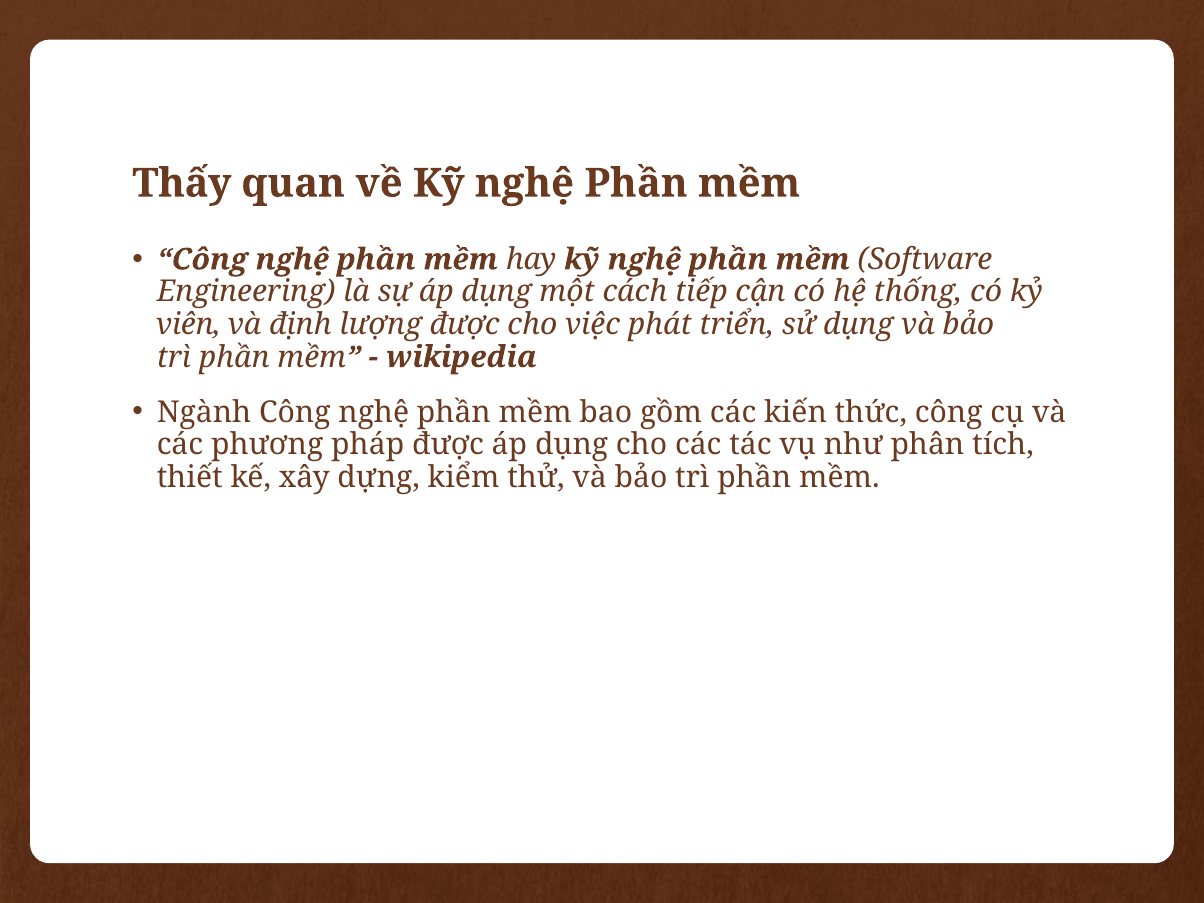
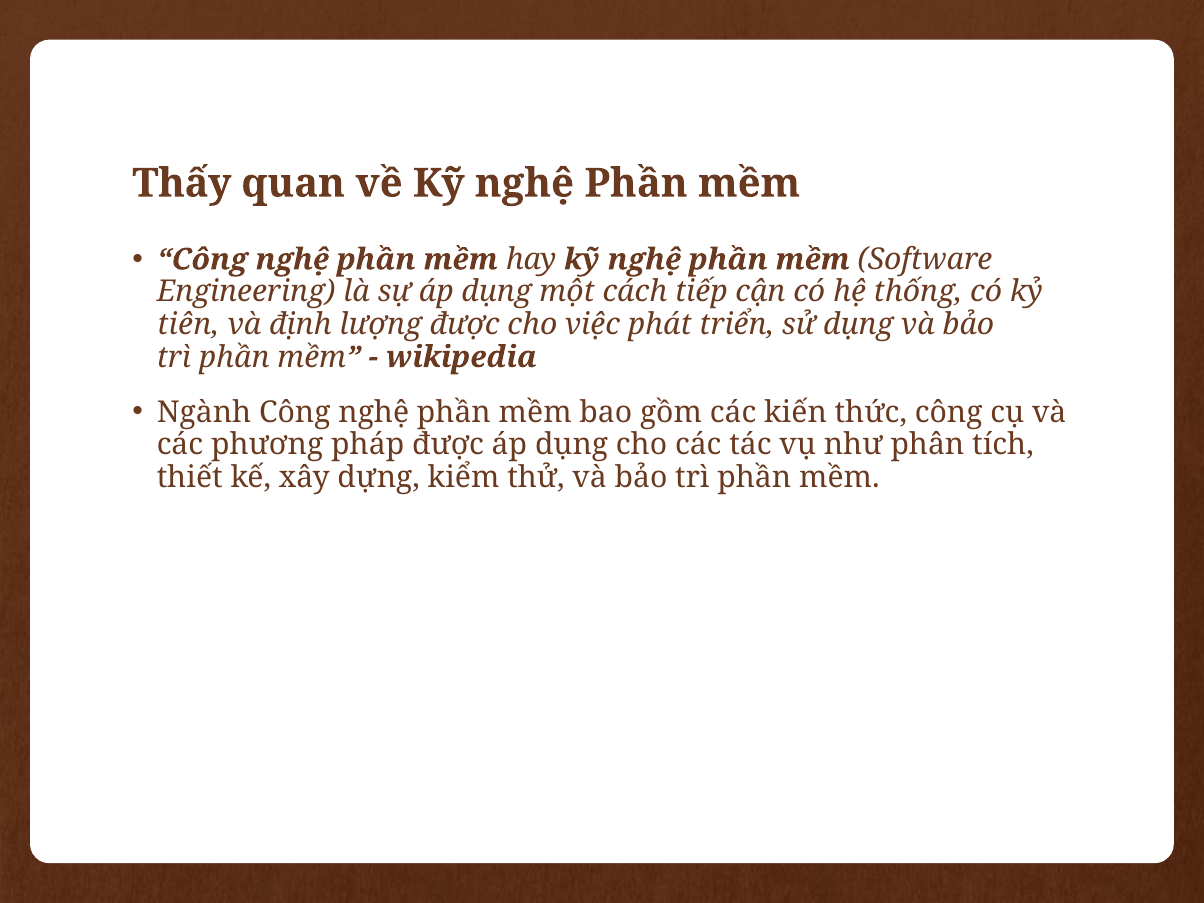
viên: viên -> tiên
